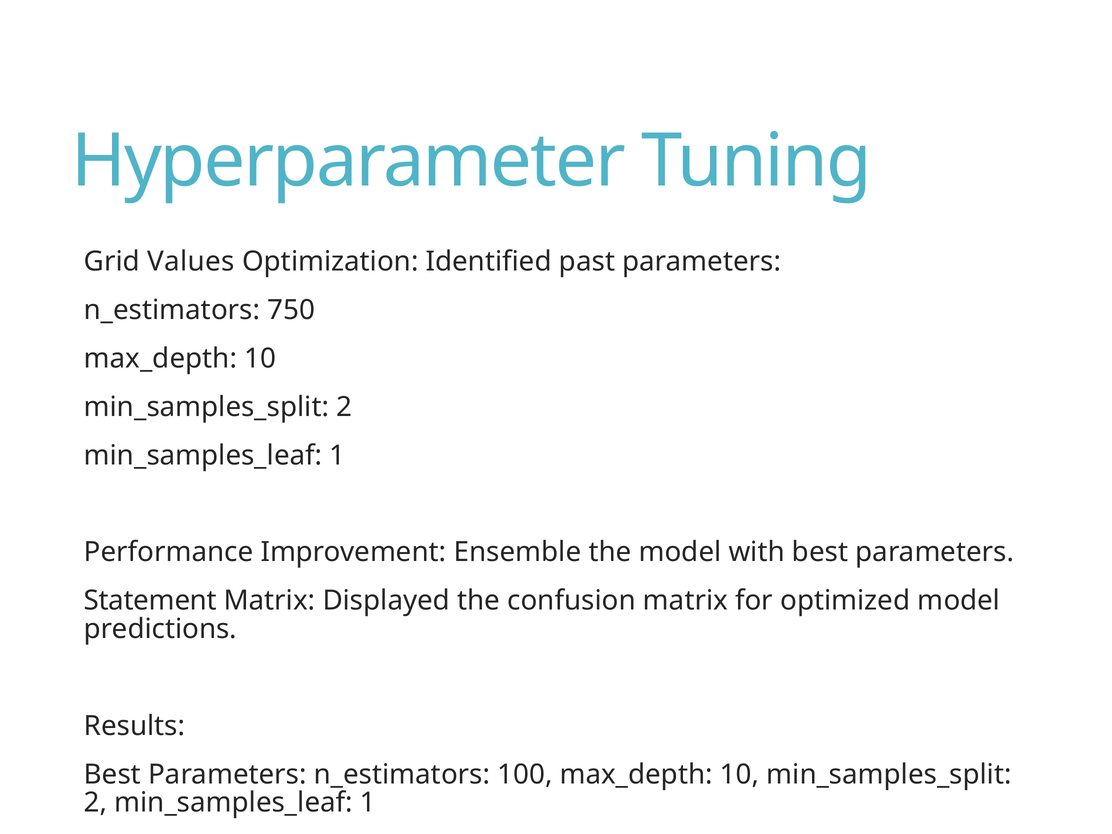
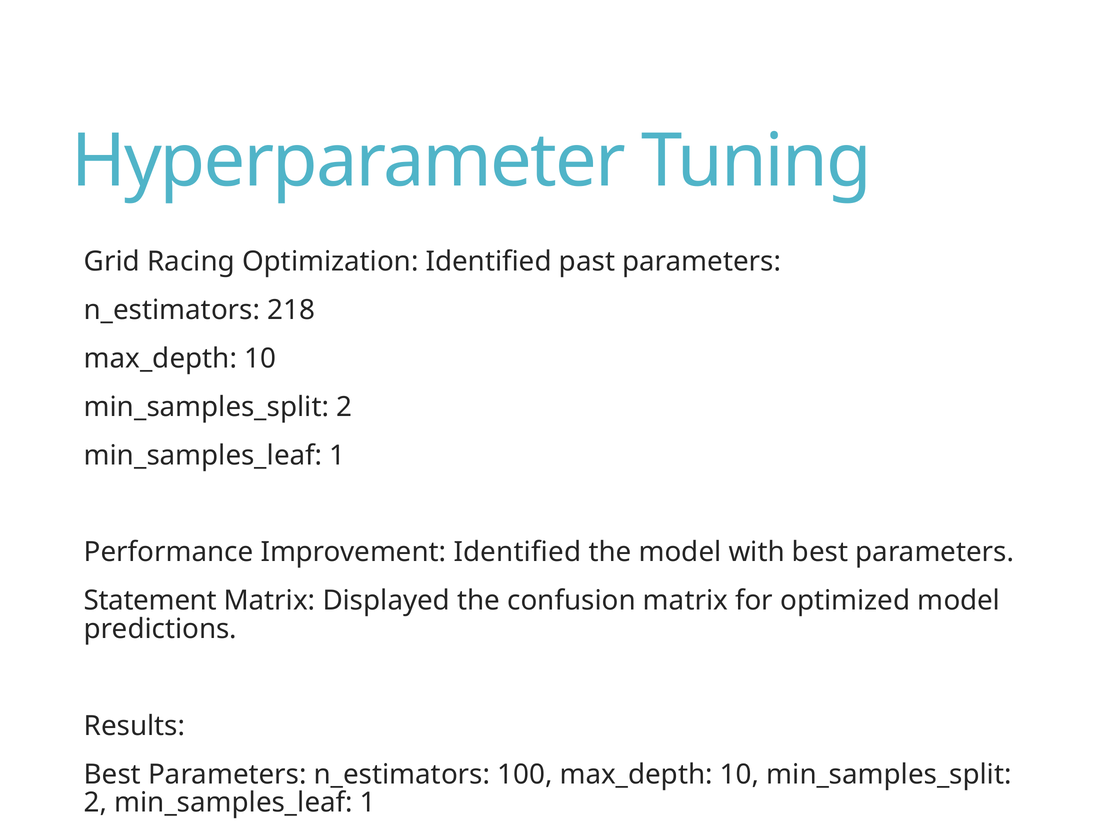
Values: Values -> Racing
750: 750 -> 218
Improvement Ensemble: Ensemble -> Identified
